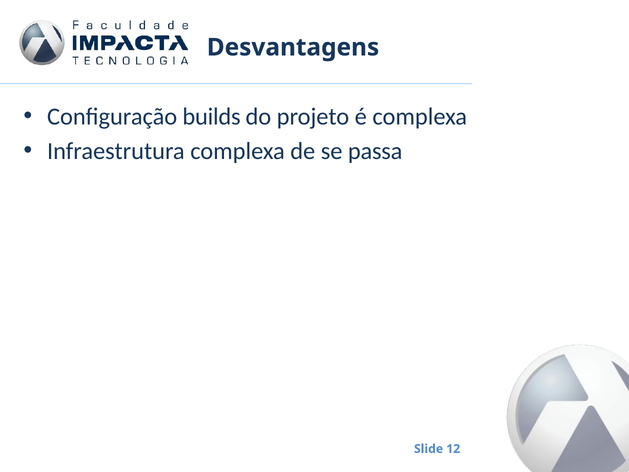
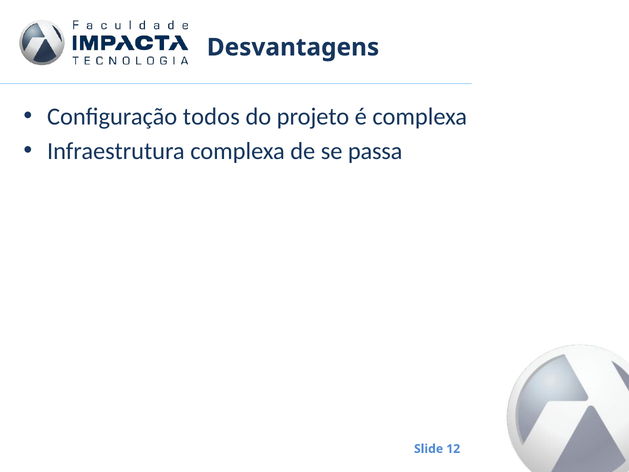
builds: builds -> todos
